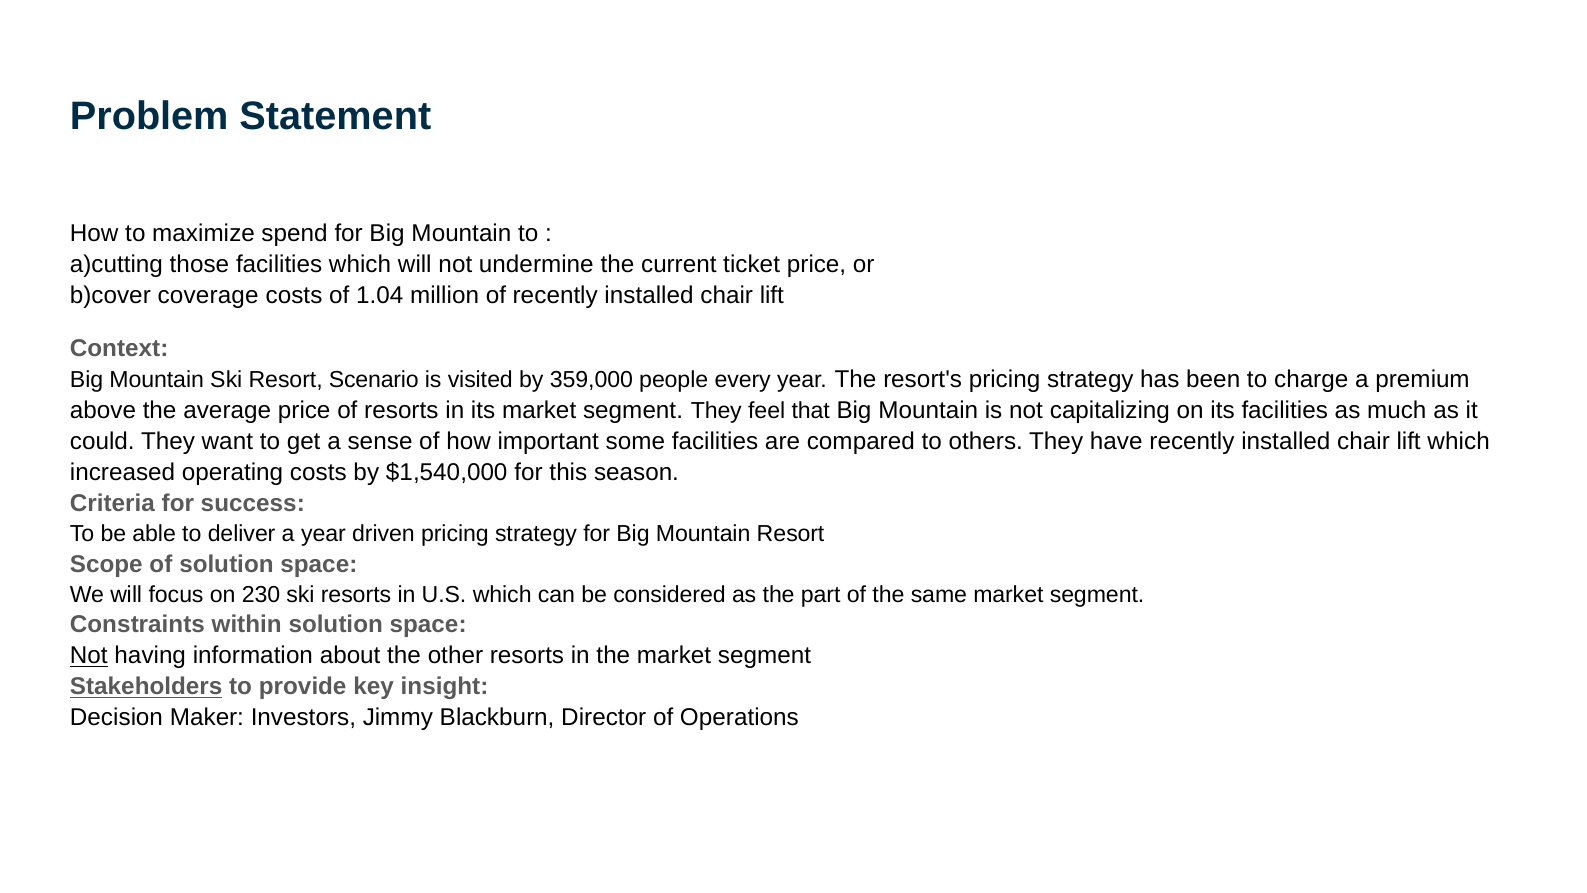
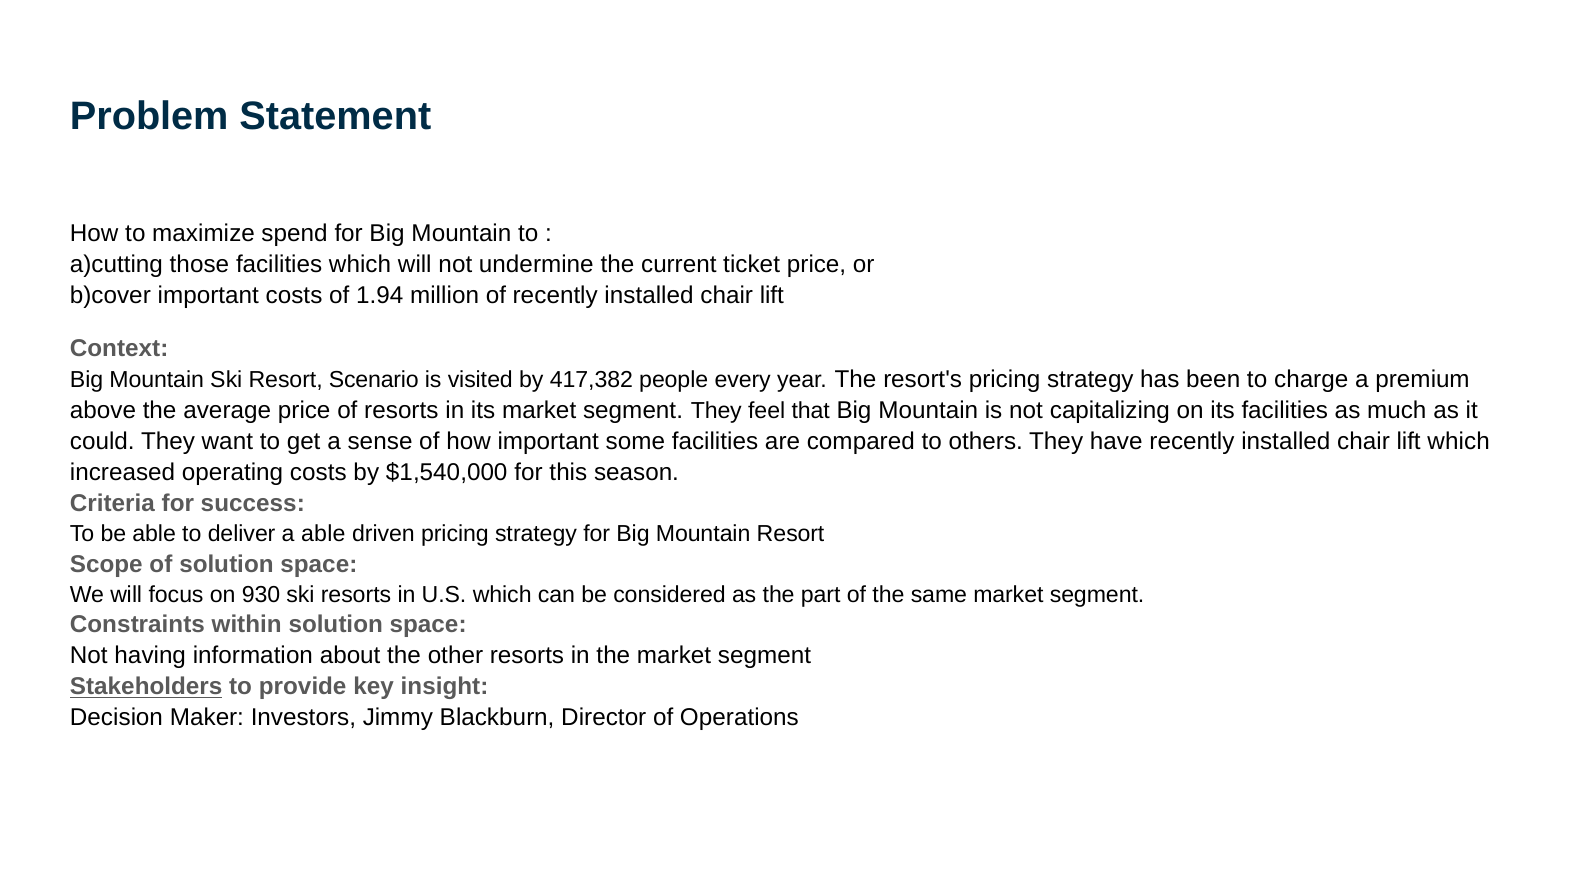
b)cover coverage: coverage -> important
1.04: 1.04 -> 1.94
359,000: 359,000 -> 417,382
a year: year -> able
230: 230 -> 930
Not at (89, 656) underline: present -> none
